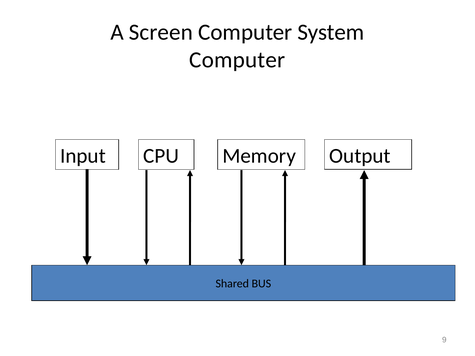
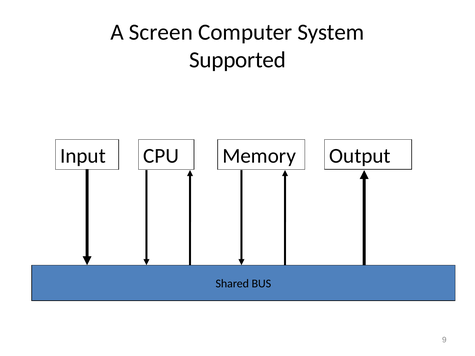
Computer at (237, 60): Computer -> Supported
